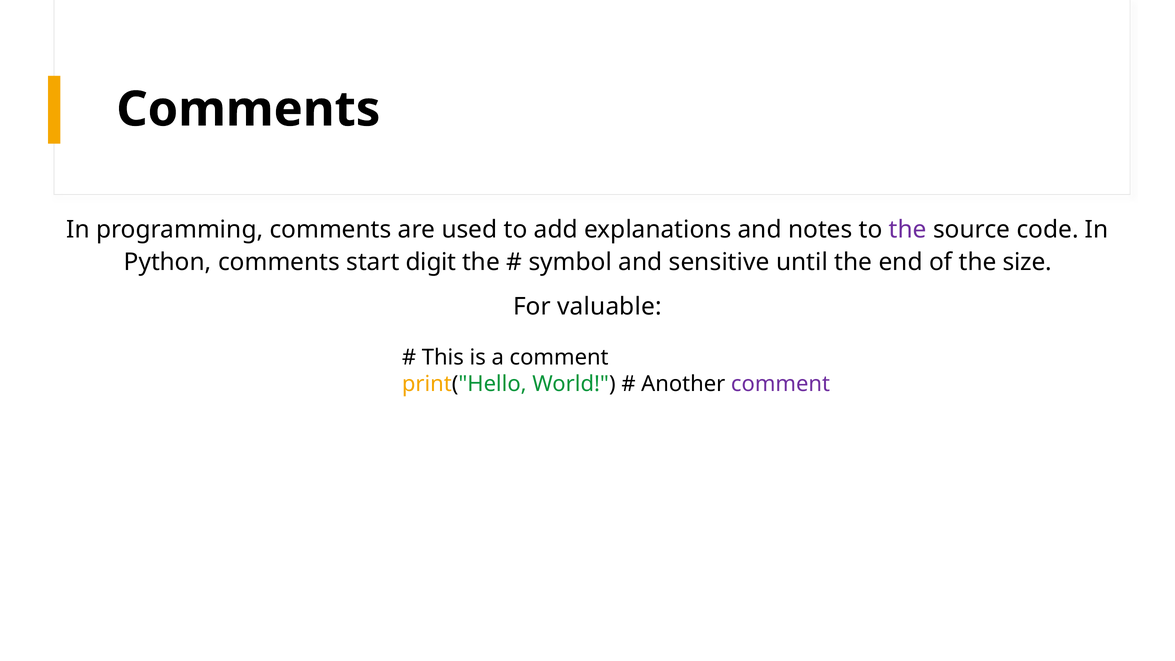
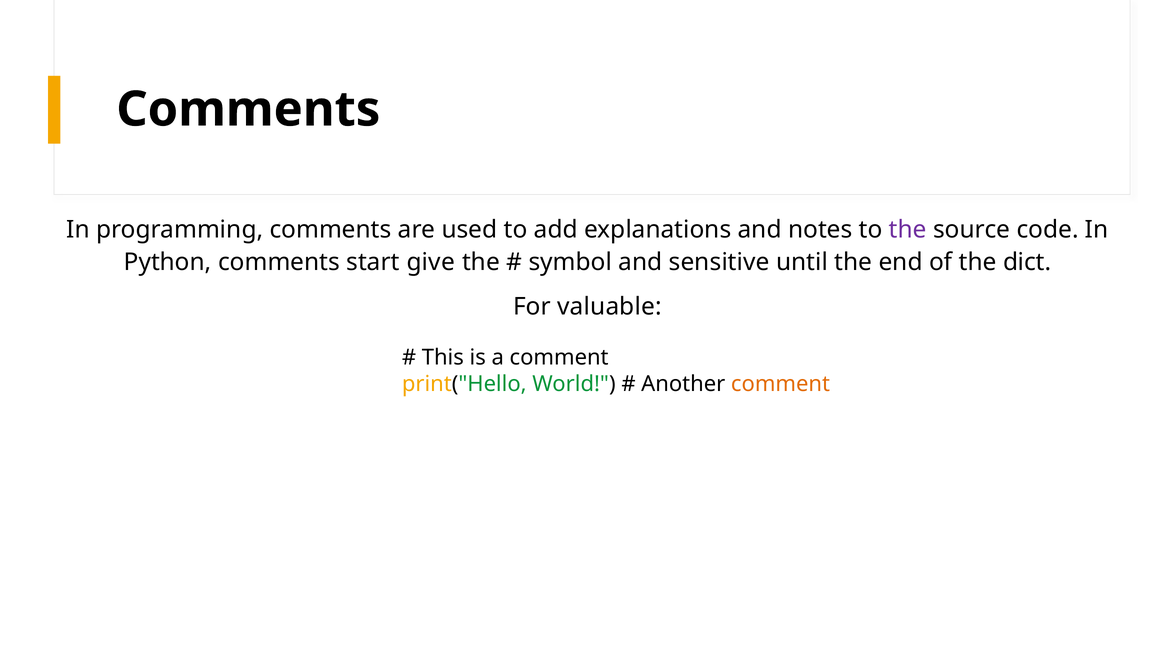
digit: digit -> give
size: size -> dict
comment at (781, 384) colour: purple -> orange
